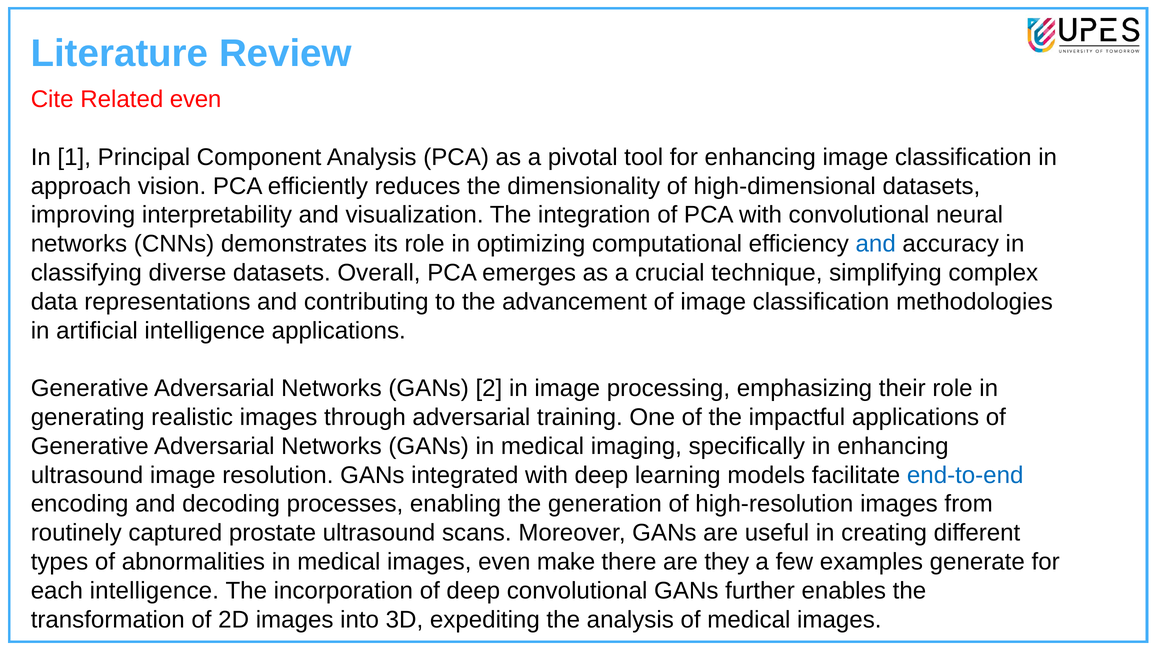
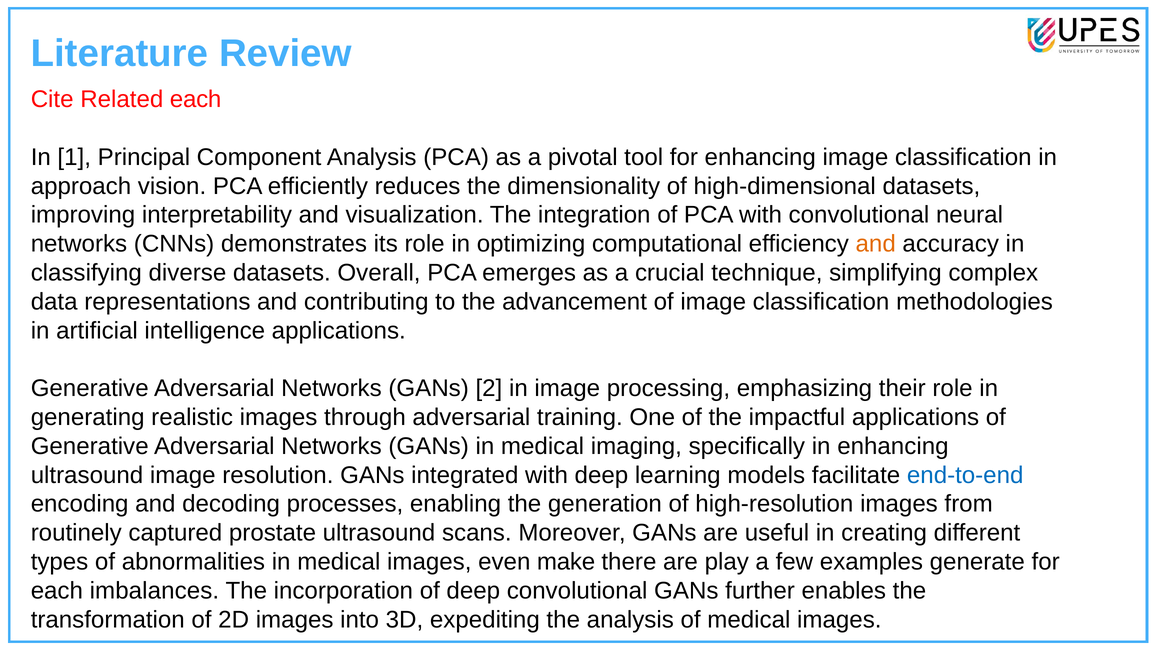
Related even: even -> each
and at (876, 244) colour: blue -> orange
they: they -> play
each intelligence: intelligence -> imbalances
